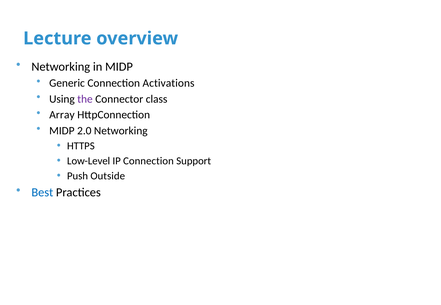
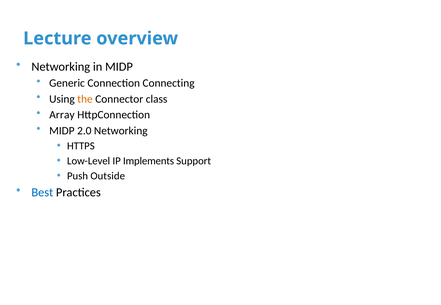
Activations: Activations -> Connecting
the colour: purple -> orange
IP Connection: Connection -> Implements
